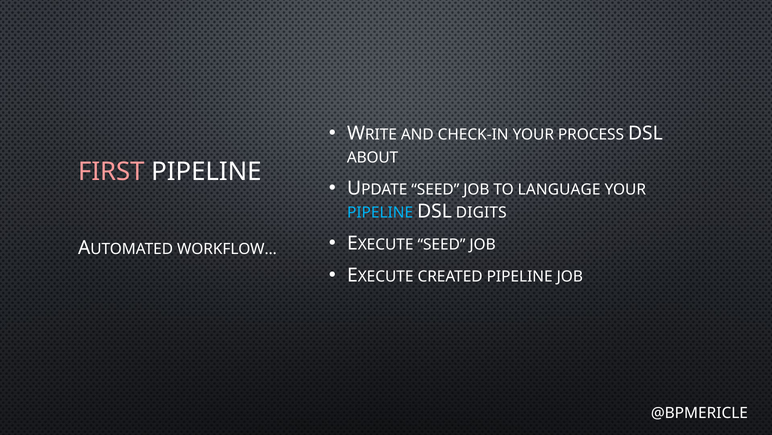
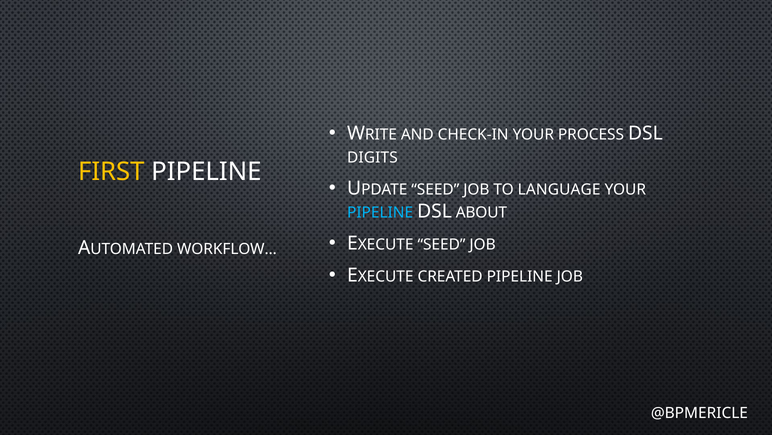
ABOUT: ABOUT -> DIGITS
FIRST colour: pink -> yellow
DIGITS: DIGITS -> ABOUT
